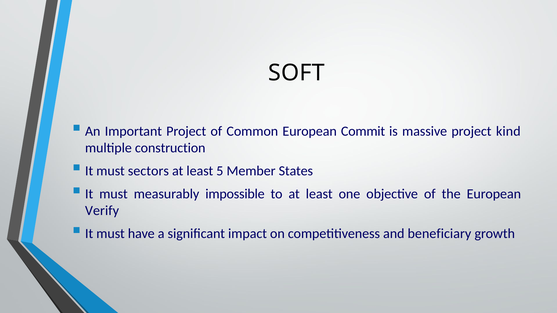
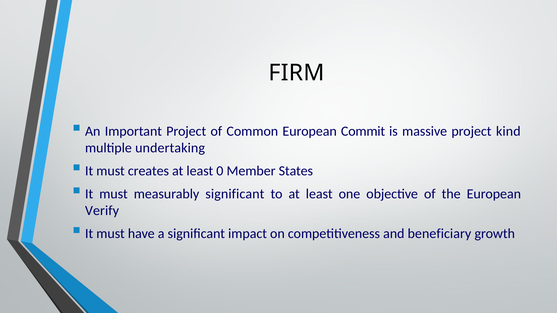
SOFT: SOFT -> FIRM
construction: construction -> undertaking
sectors: sectors -> creates
5: 5 -> 0
measurably impossible: impossible -> significant
